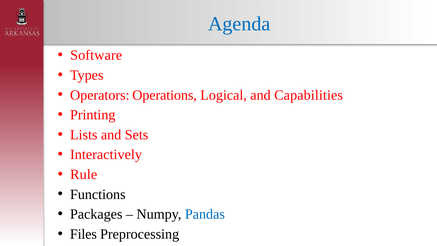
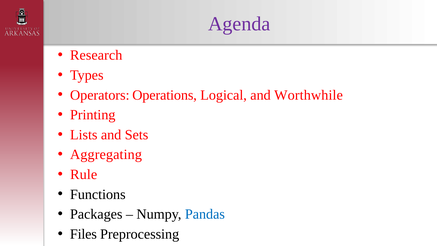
Agenda colour: blue -> purple
Software: Software -> Research
Capabilities: Capabilities -> Worthwhile
Interactively: Interactively -> Aggregating
